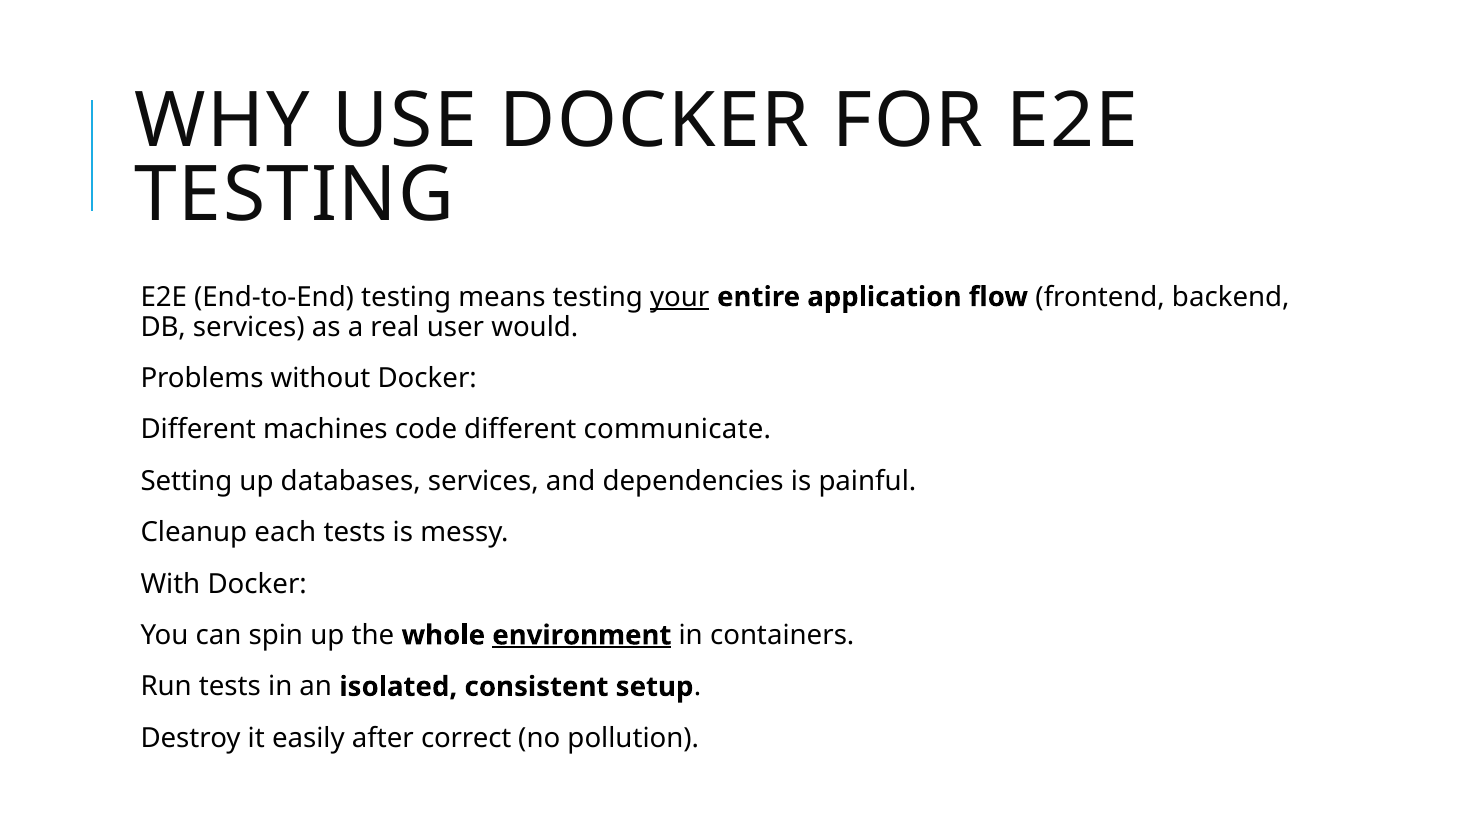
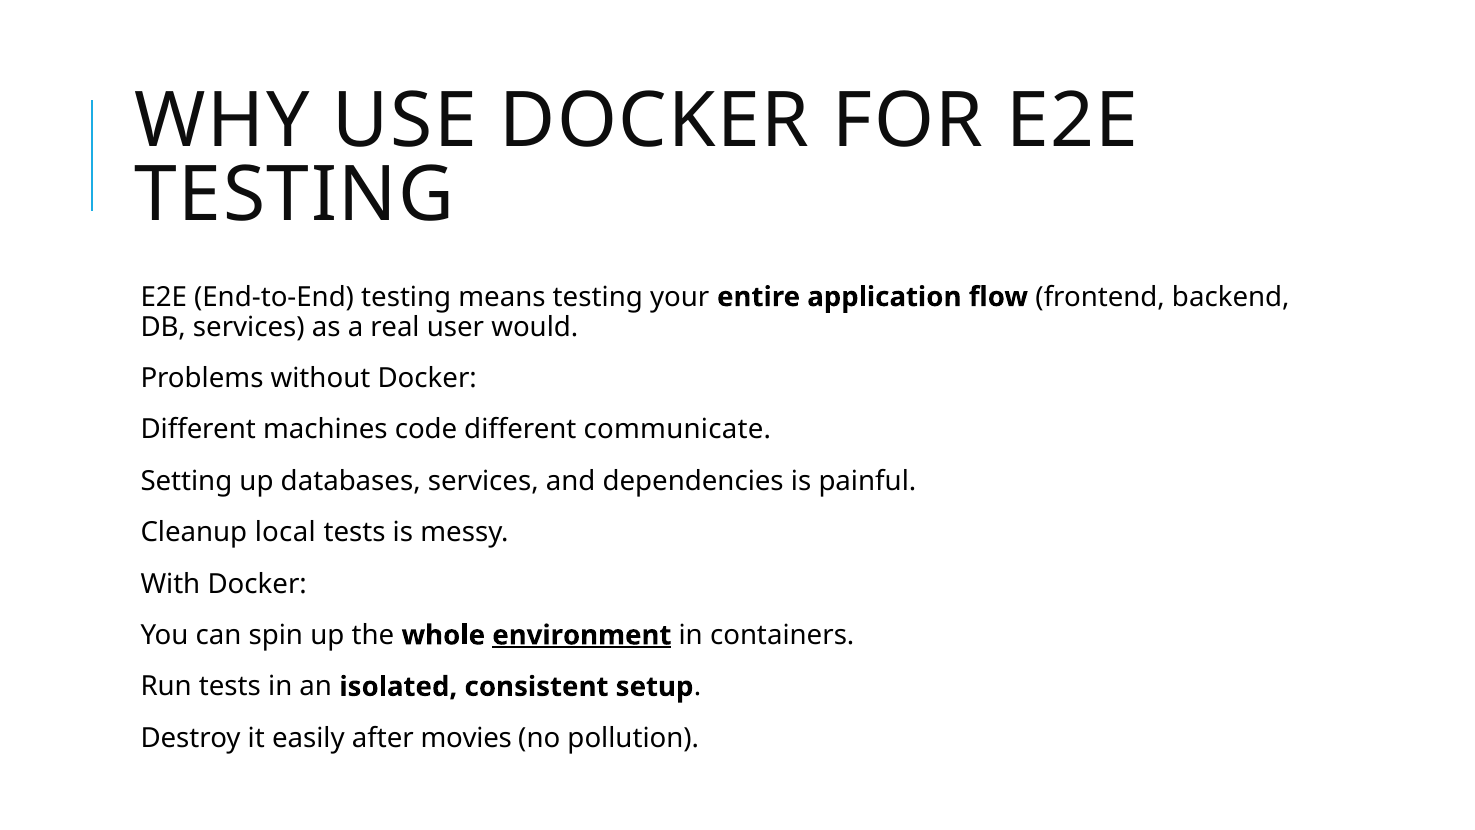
your underline: present -> none
each: each -> local
correct: correct -> movies
